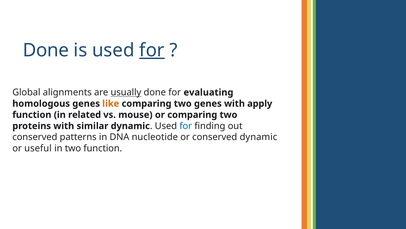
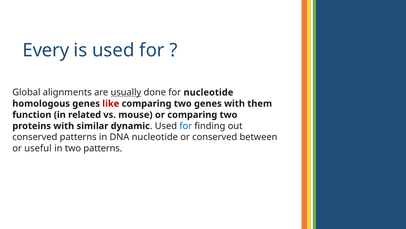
Done at (46, 50): Done -> Every
for at (152, 50) underline: present -> none
for evaluating: evaluating -> nucleotide
like colour: orange -> red
apply: apply -> them
conserved dynamic: dynamic -> between
two function: function -> patterns
